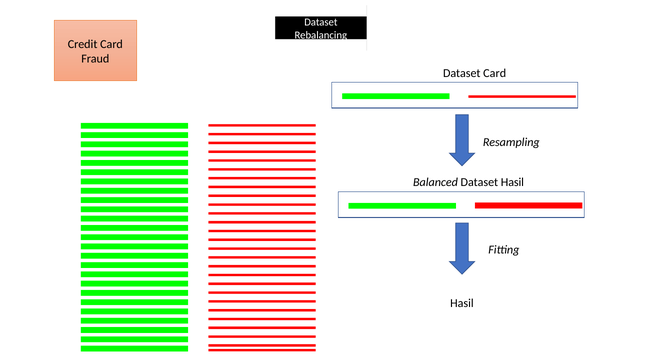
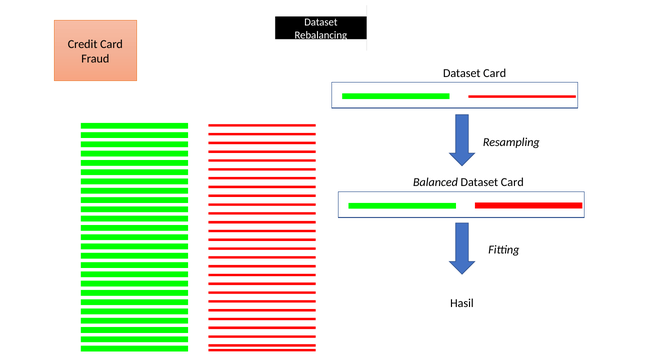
Balanced Dataset Hasil: Hasil -> Card
